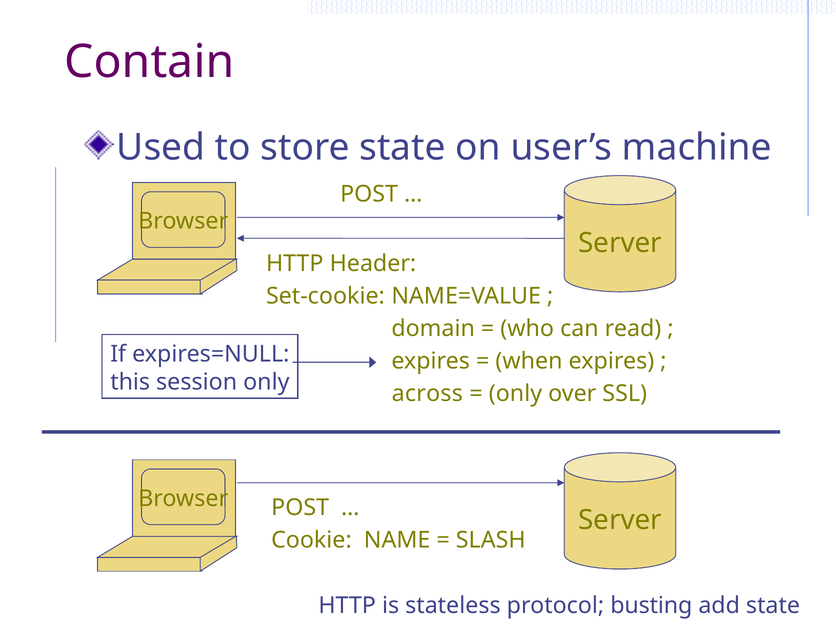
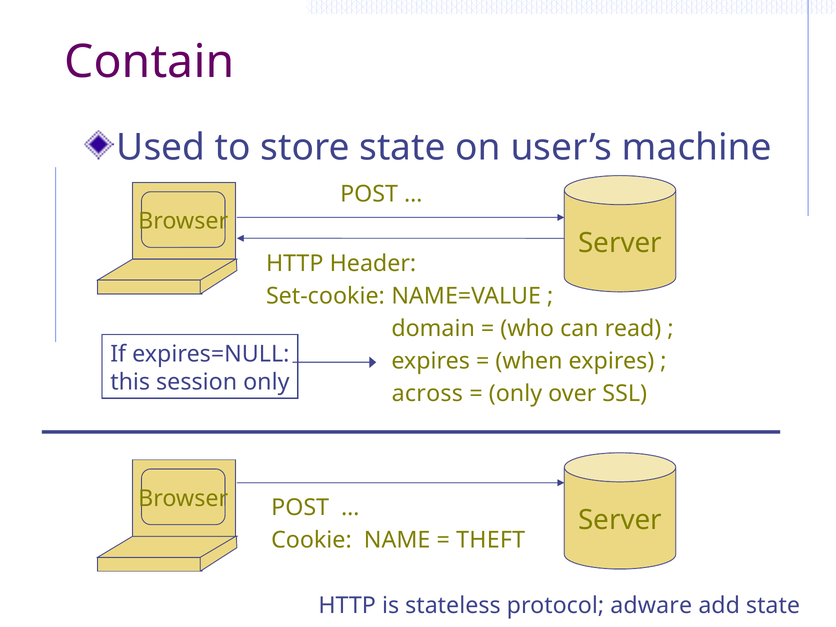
SLASH: SLASH -> THEFT
busting: busting -> adware
